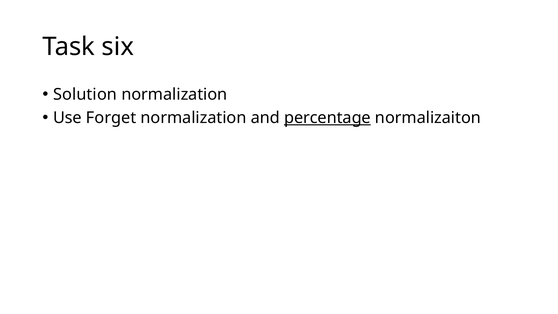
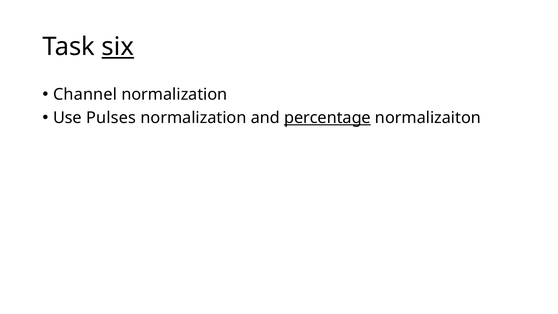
six underline: none -> present
Solution: Solution -> Channel
Forget: Forget -> Pulses
